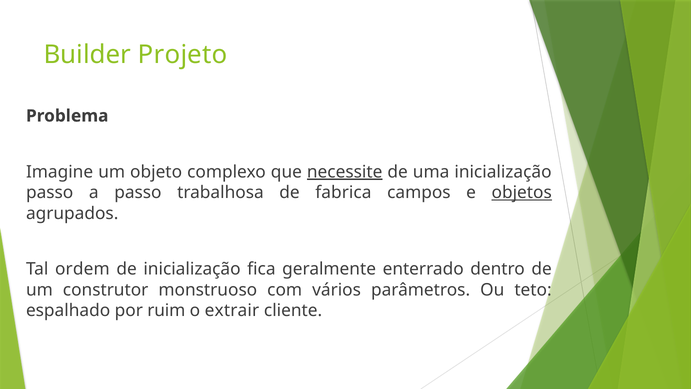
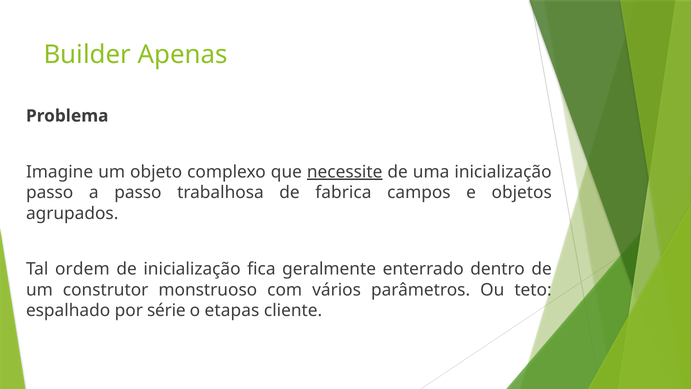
Projeto: Projeto -> Apenas
objetos underline: present -> none
ruim: ruim -> série
extrair: extrair -> etapas
